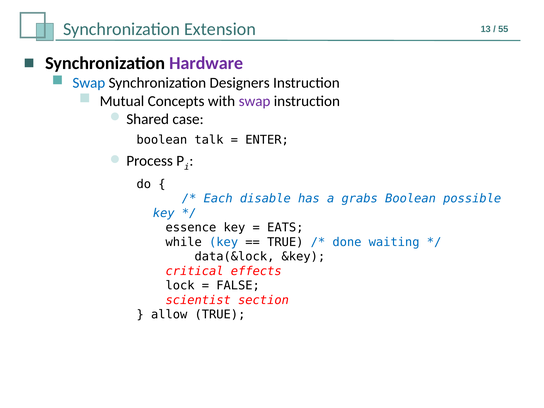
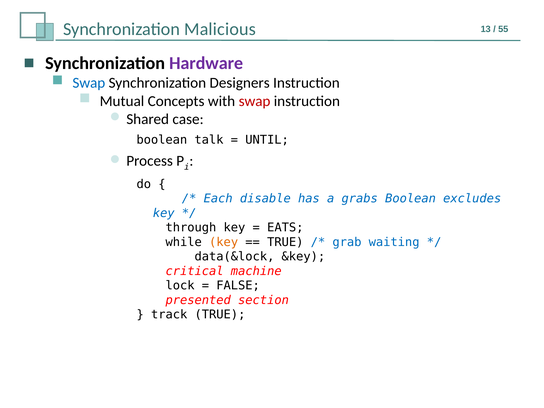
Extension: Extension -> Malicious
swap at (255, 101) colour: purple -> red
ENTER: ENTER -> UNTIL
possible: possible -> excludes
essence: essence -> through
key at (224, 242) colour: blue -> orange
done: done -> grab
effects: effects -> machine
scientist: scientist -> presented
allow: allow -> track
